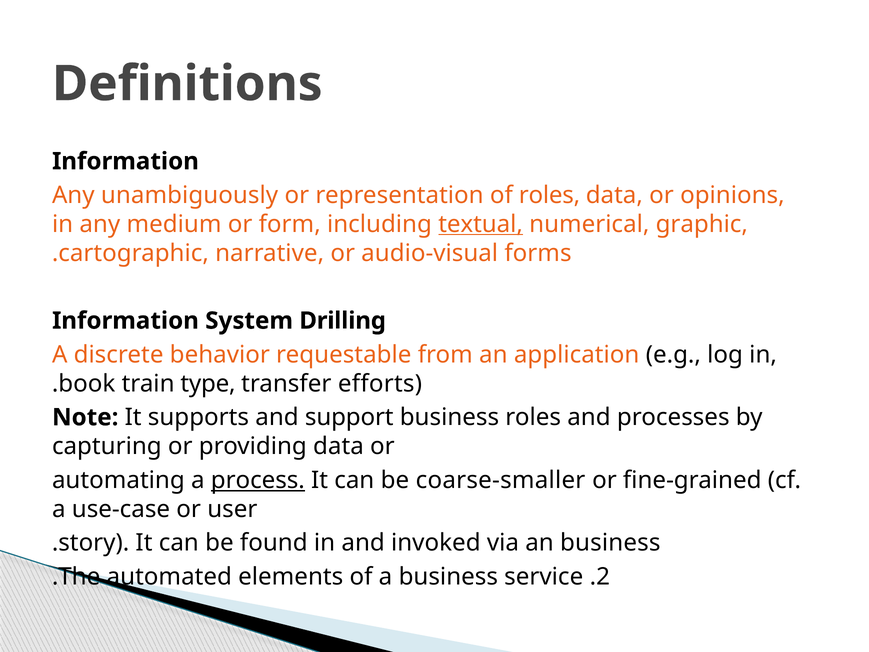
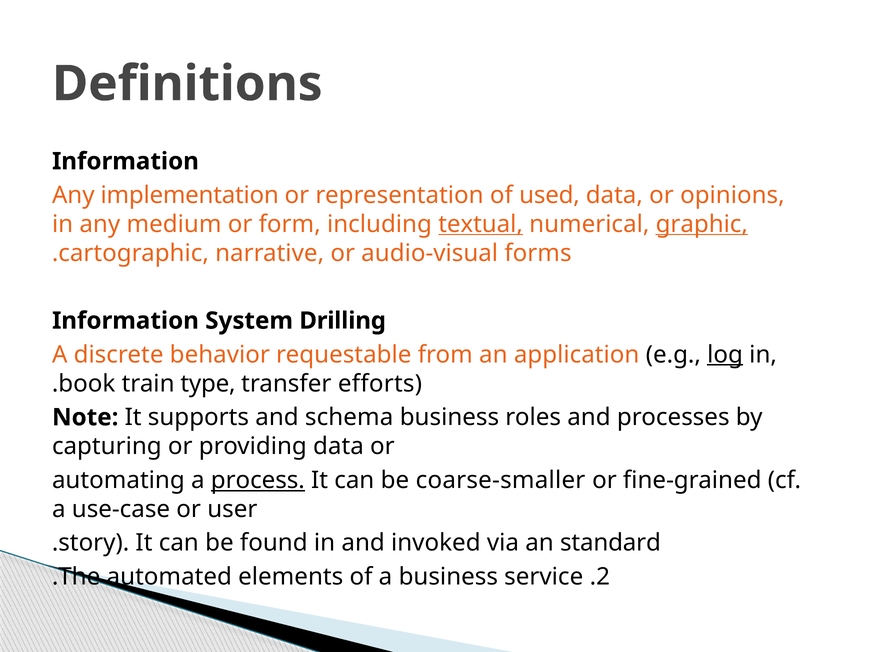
unambiguously: unambiguously -> implementation
of roles: roles -> used
graphic underline: none -> present
log underline: none -> present
support: support -> schema
an business: business -> standard
